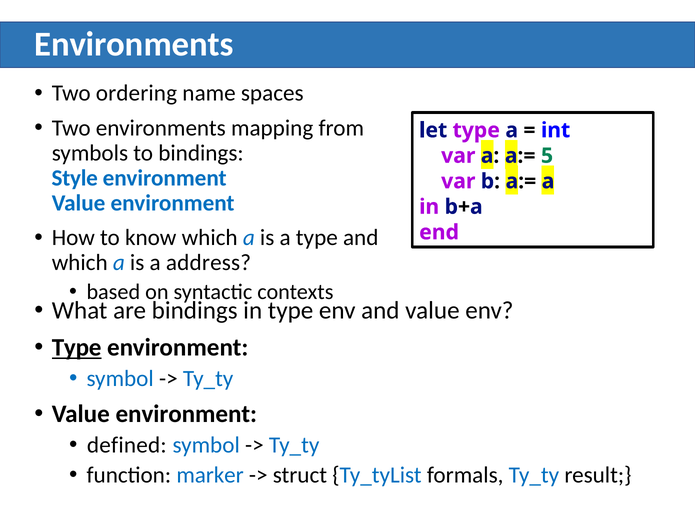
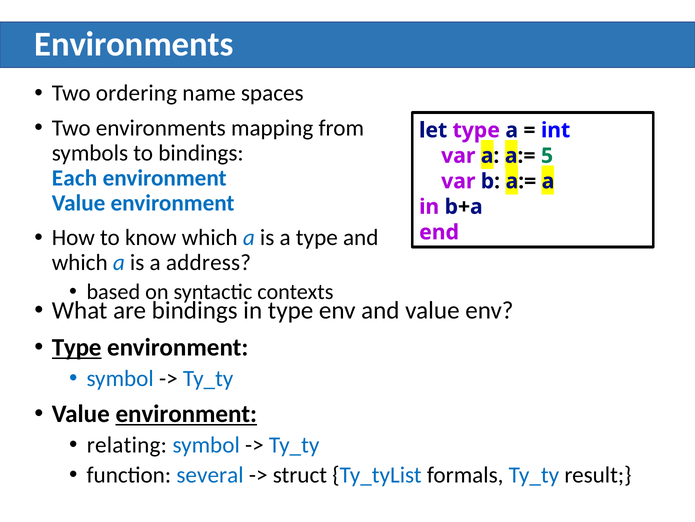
Style: Style -> Each
environment at (186, 414) underline: none -> present
defined: defined -> relating
marker: marker -> several
